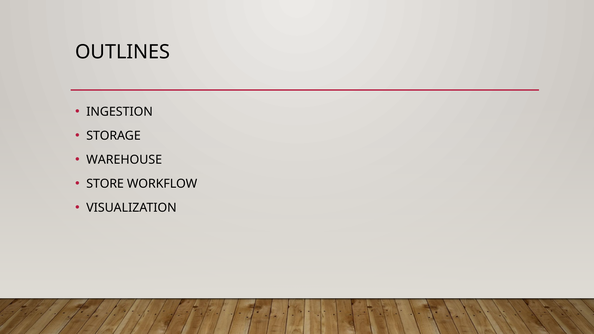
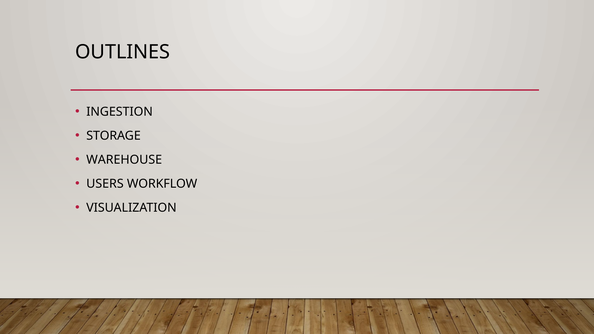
STORE: STORE -> USERS
